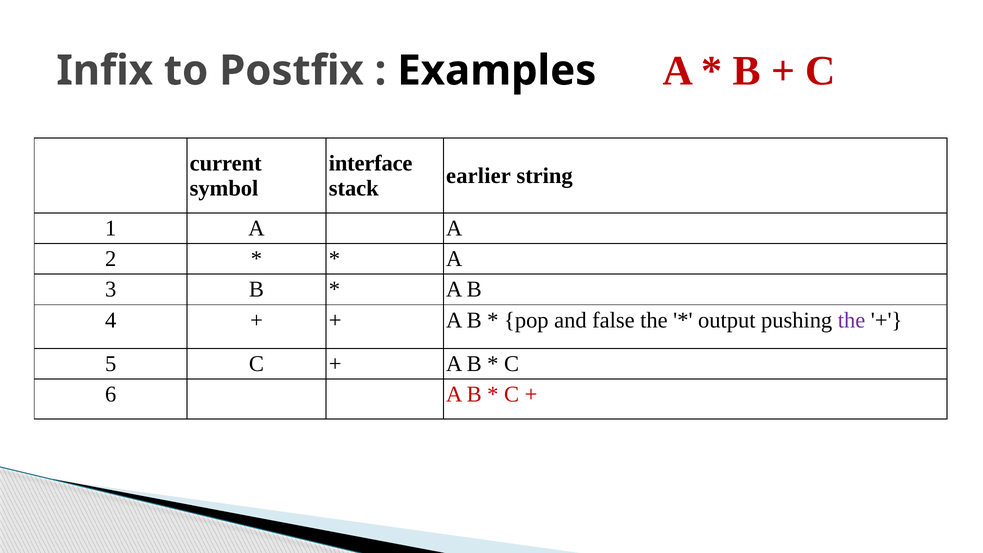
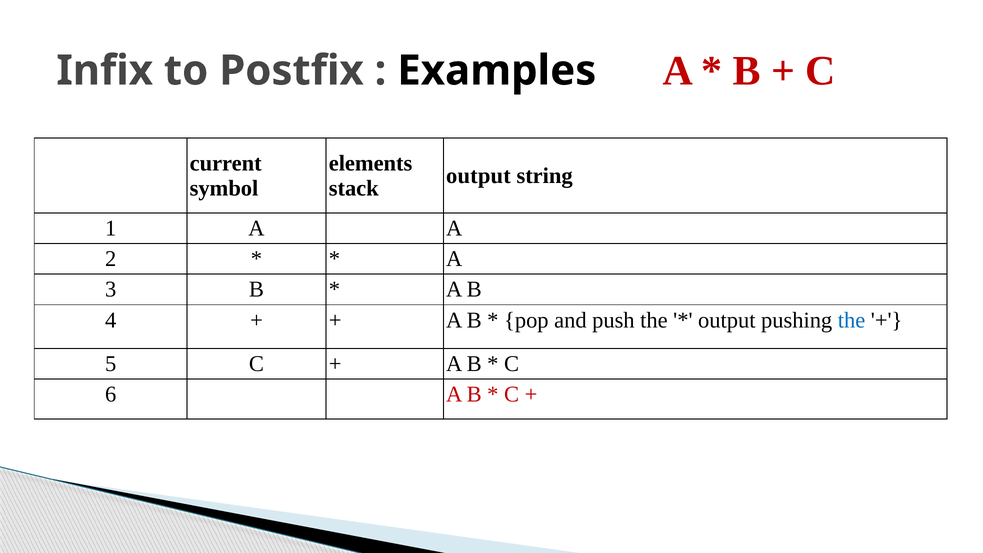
interface: interface -> elements
earlier at (478, 176): earlier -> output
false: false -> push
the at (852, 320) colour: purple -> blue
